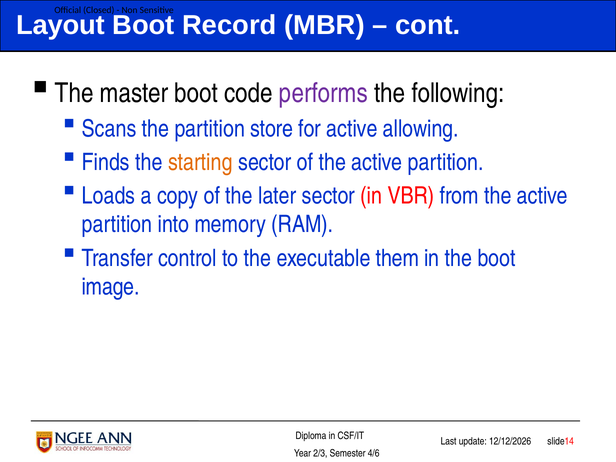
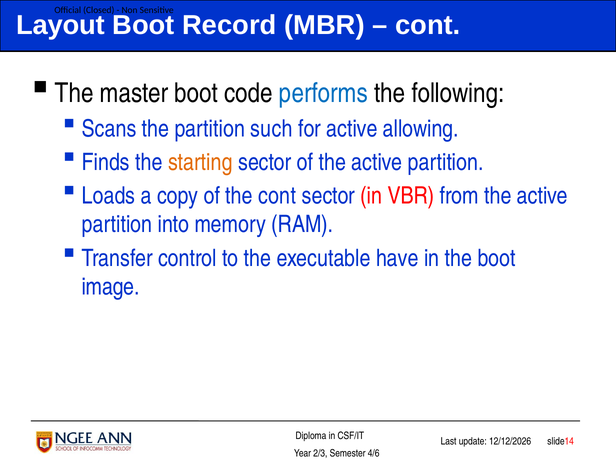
performs colour: purple -> blue
store: store -> such
the later: later -> cont
them: them -> have
